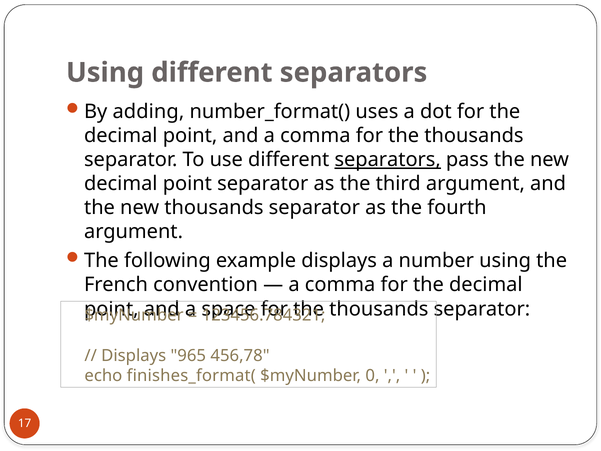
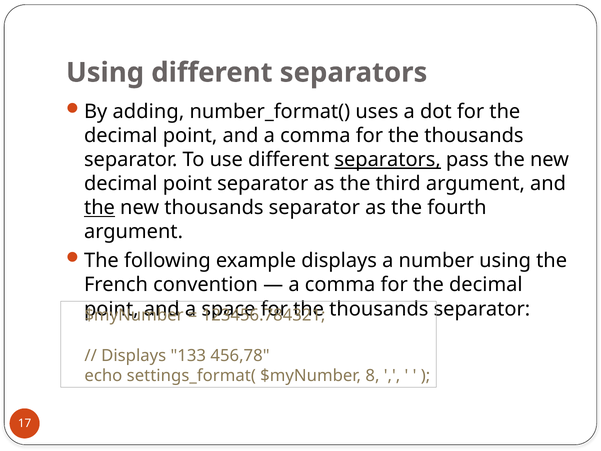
the at (99, 208) underline: none -> present
965: 965 -> 133
finishes_format(: finishes_format( -> settings_format(
0: 0 -> 8
